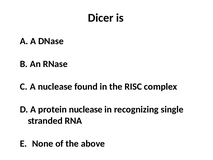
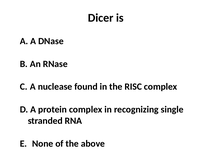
protein nuclease: nuclease -> complex
